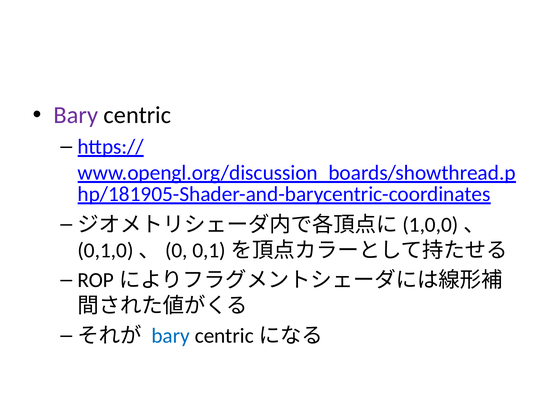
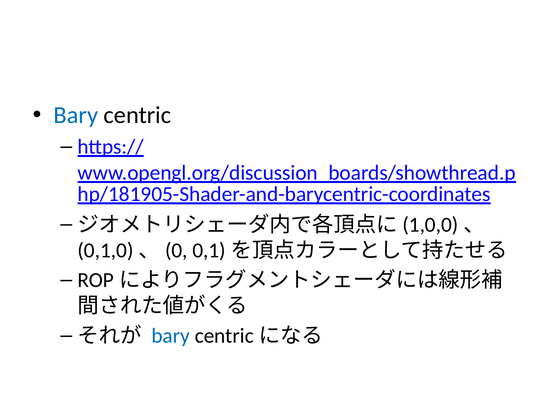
Bary at (76, 115) colour: purple -> blue
